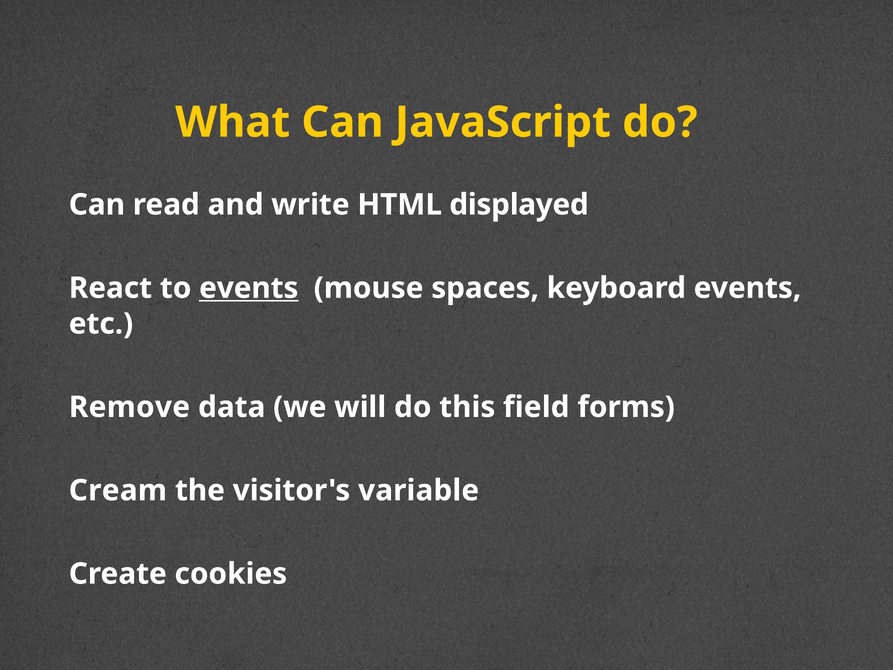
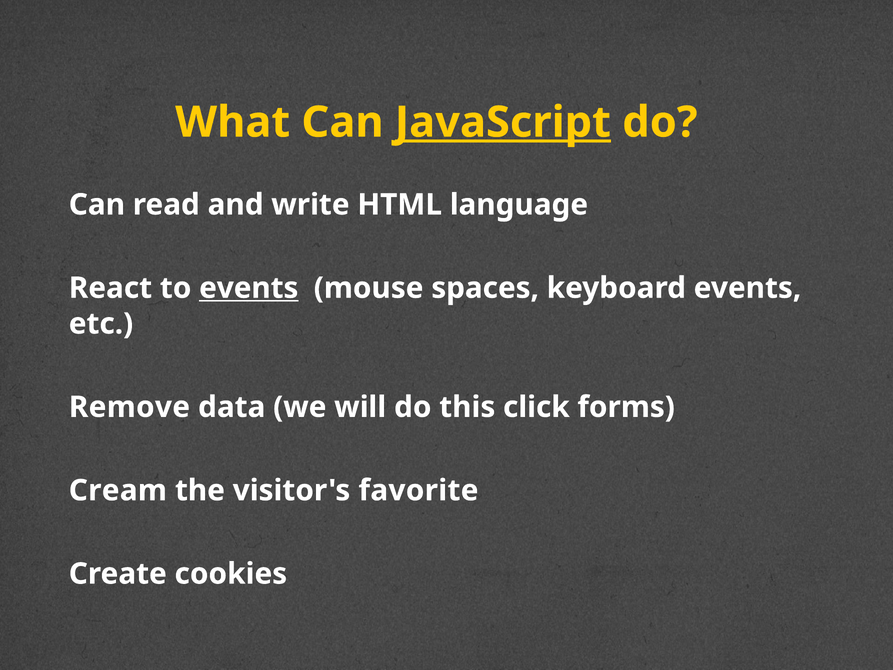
JavaScript underline: none -> present
displayed: displayed -> language
field: field -> click
variable: variable -> favorite
